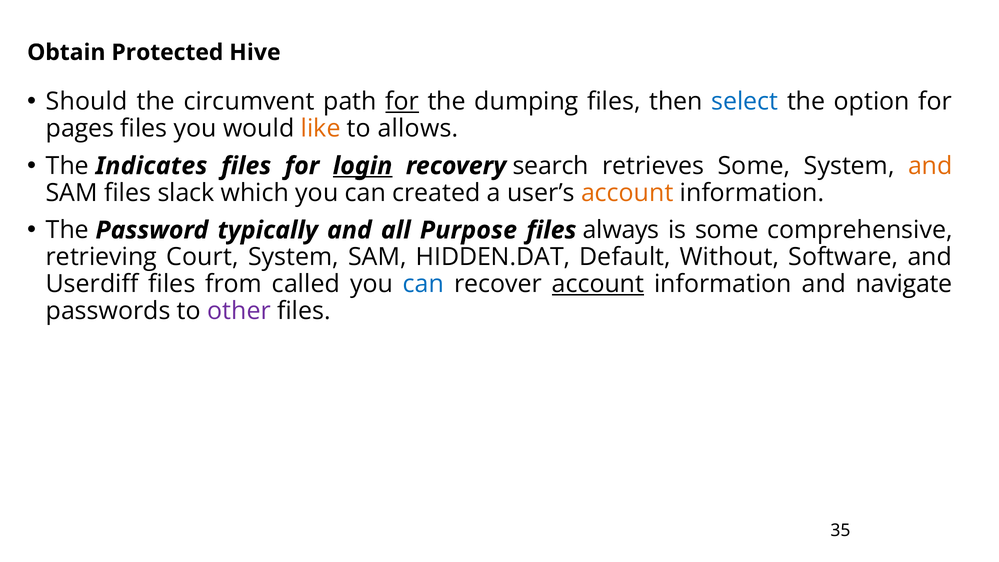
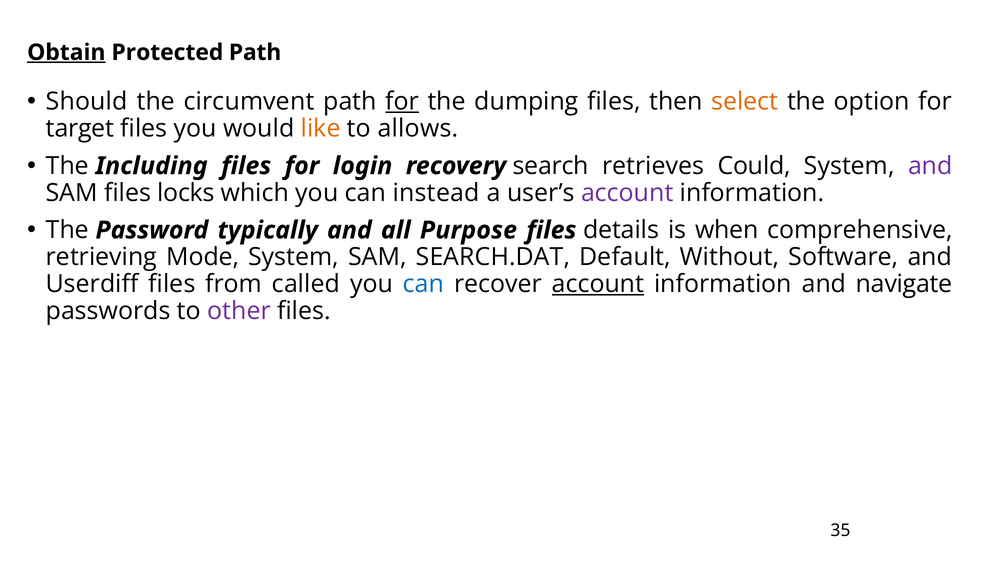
Obtain underline: none -> present
Protected Hive: Hive -> Path
select colour: blue -> orange
pages: pages -> target
Indicates: Indicates -> Including
login underline: present -> none
retrieves Some: Some -> Could
and at (930, 166) colour: orange -> purple
slack: slack -> locks
created: created -> instead
account at (627, 193) colour: orange -> purple
always: always -> details
is some: some -> when
Court: Court -> Mode
HIDDEN.DAT: HIDDEN.DAT -> SEARCH.DAT
